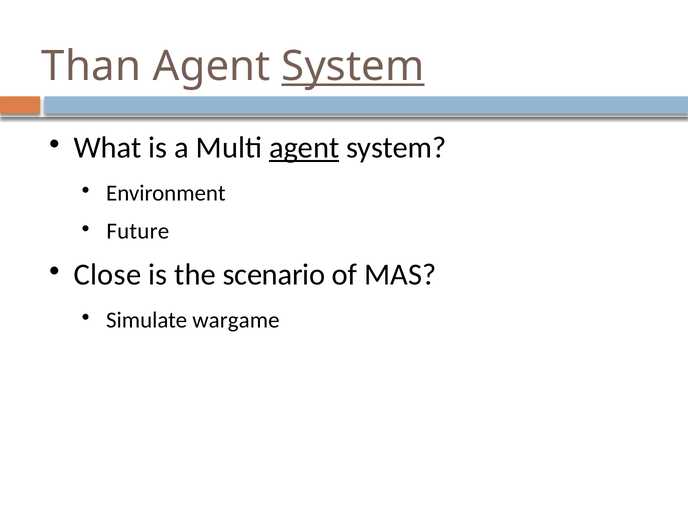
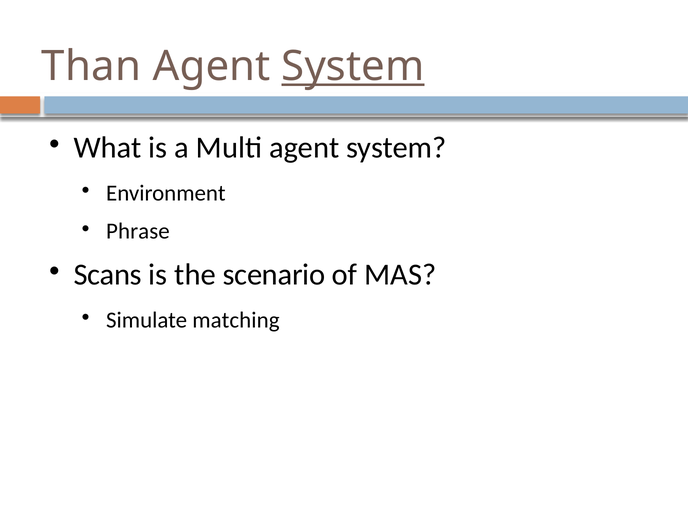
agent at (304, 148) underline: present -> none
Future: Future -> Phrase
Close: Close -> Scans
wargame: wargame -> matching
